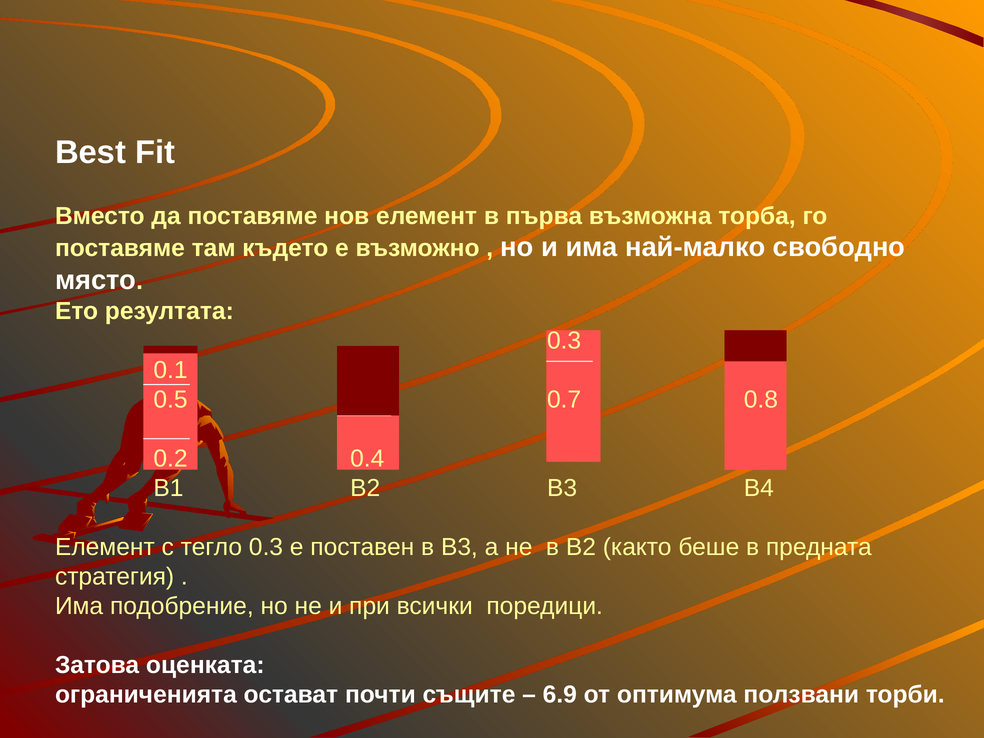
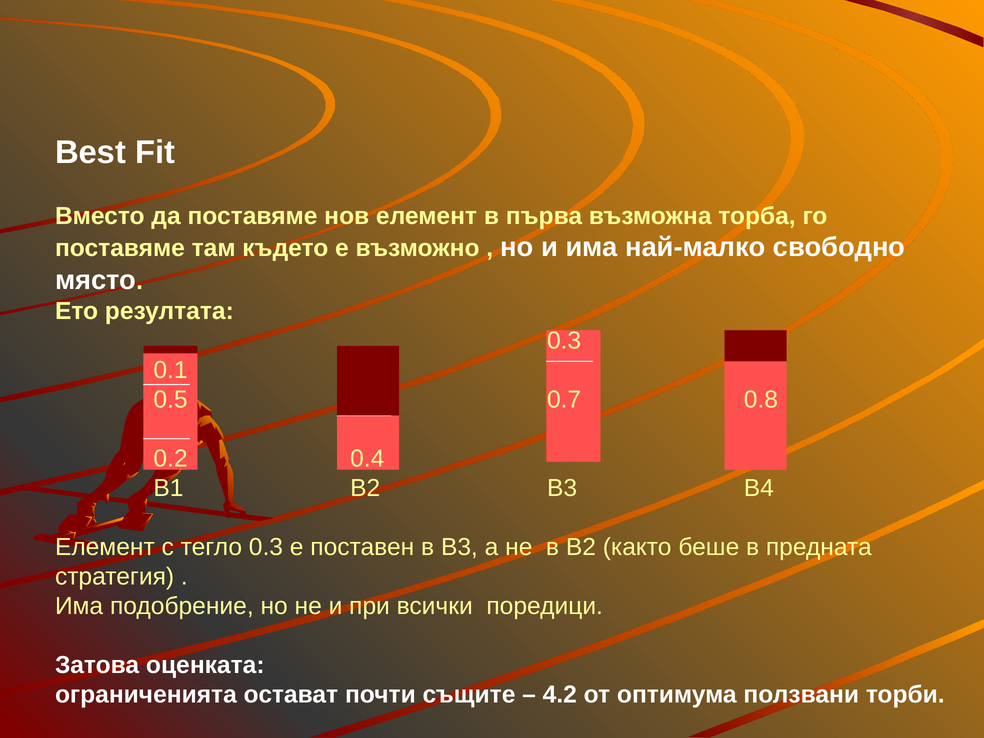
6.9: 6.9 -> 4.2
